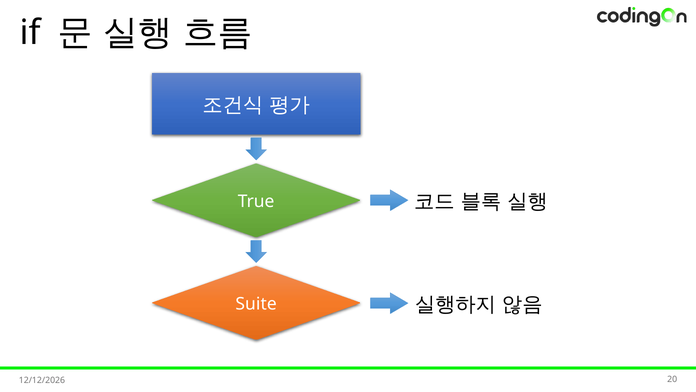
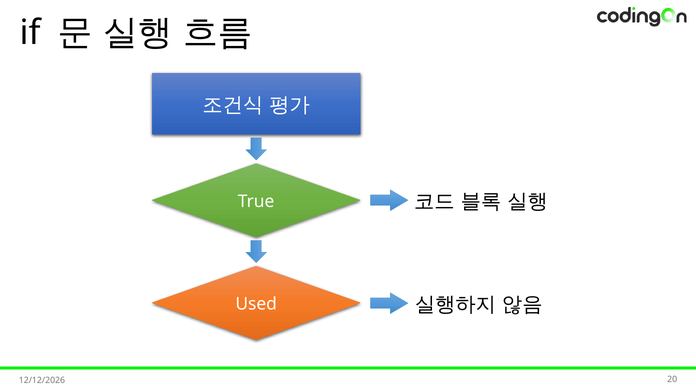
Suite: Suite -> Used
